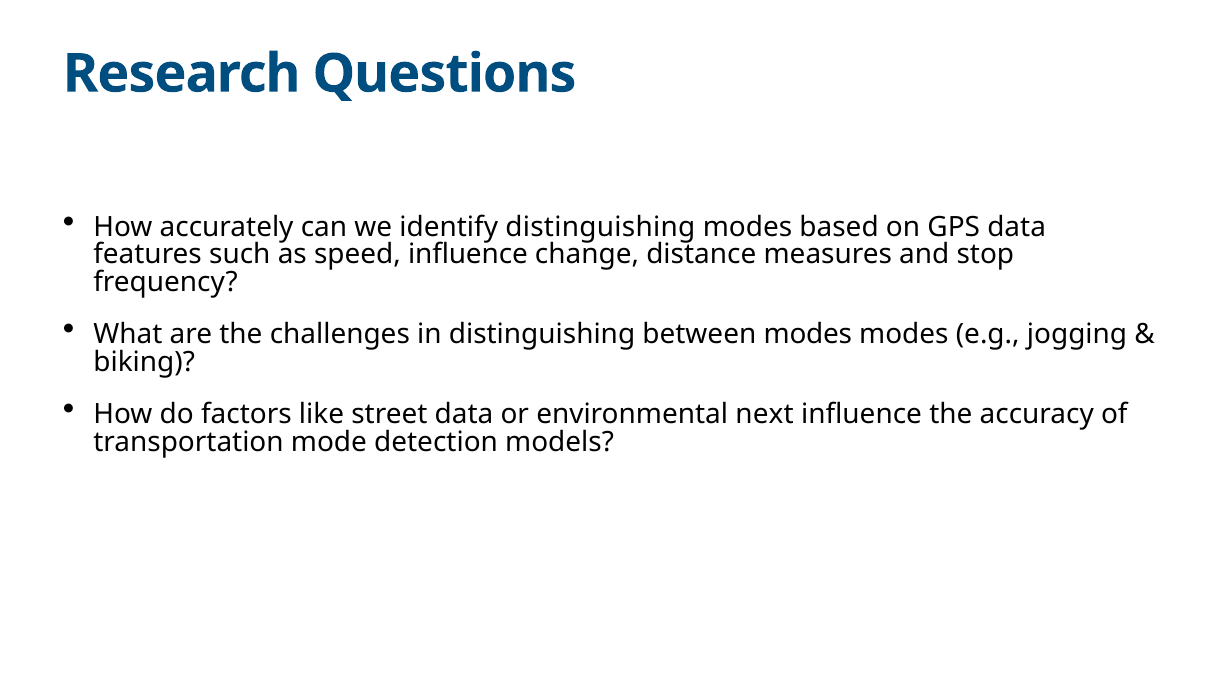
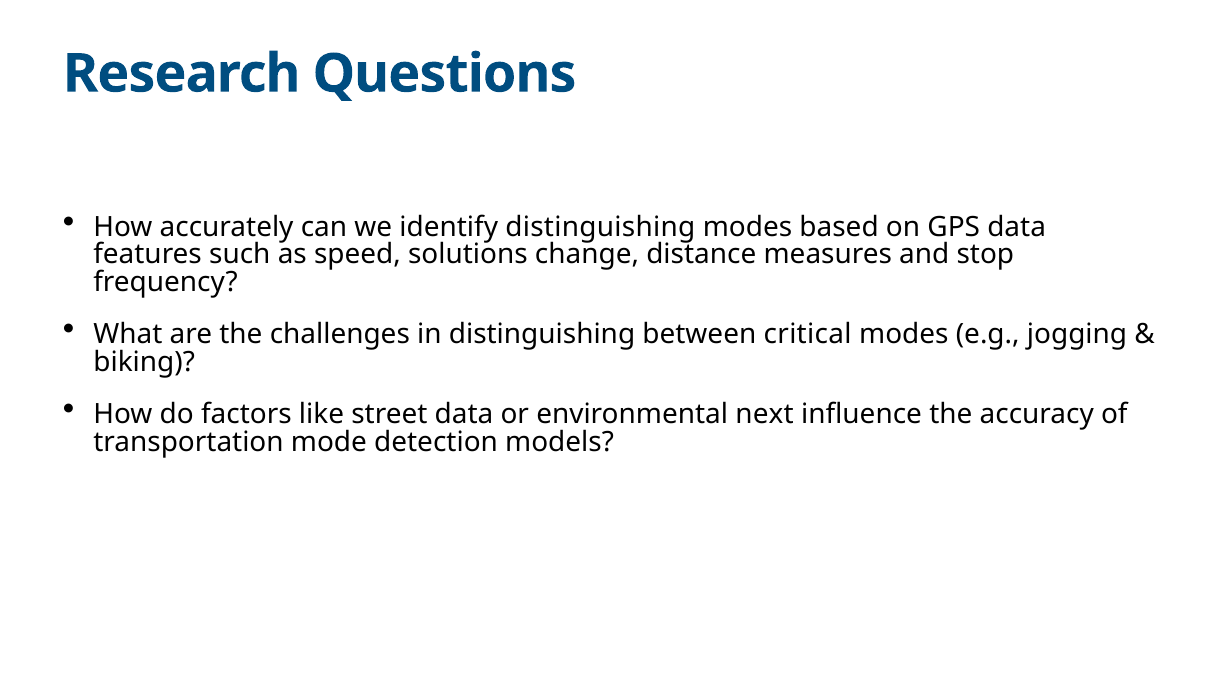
speed influence: influence -> solutions
between modes: modes -> critical
